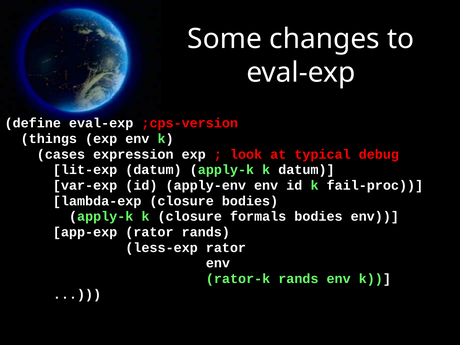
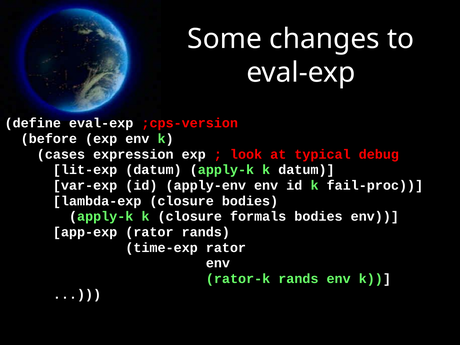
things: things -> before
less-exp: less-exp -> time-exp
